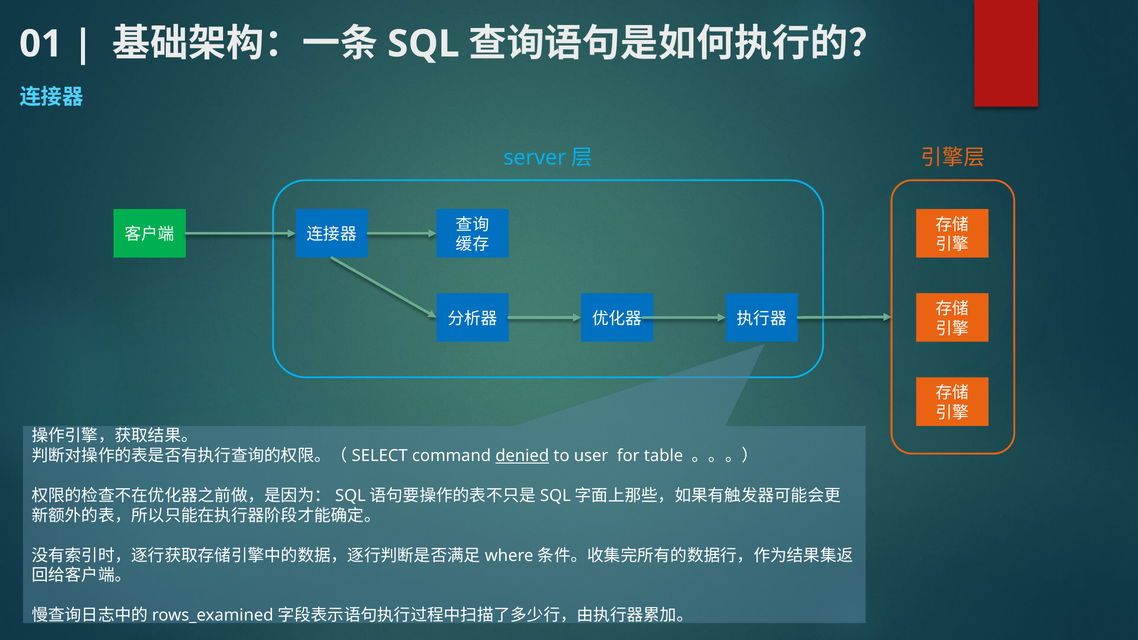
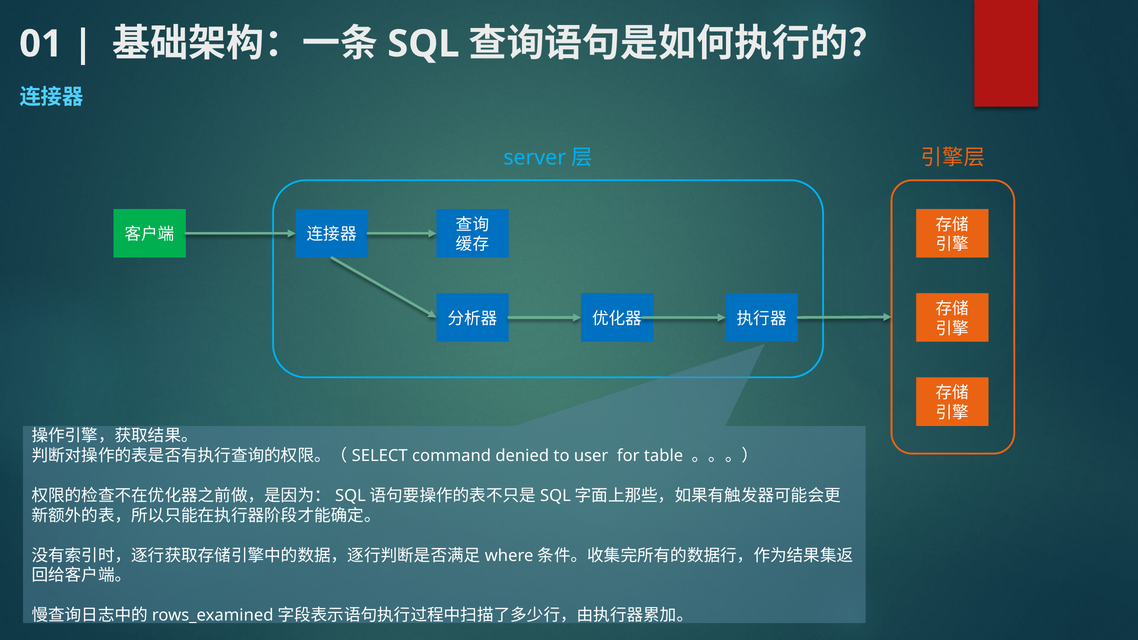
denied underline: present -> none
